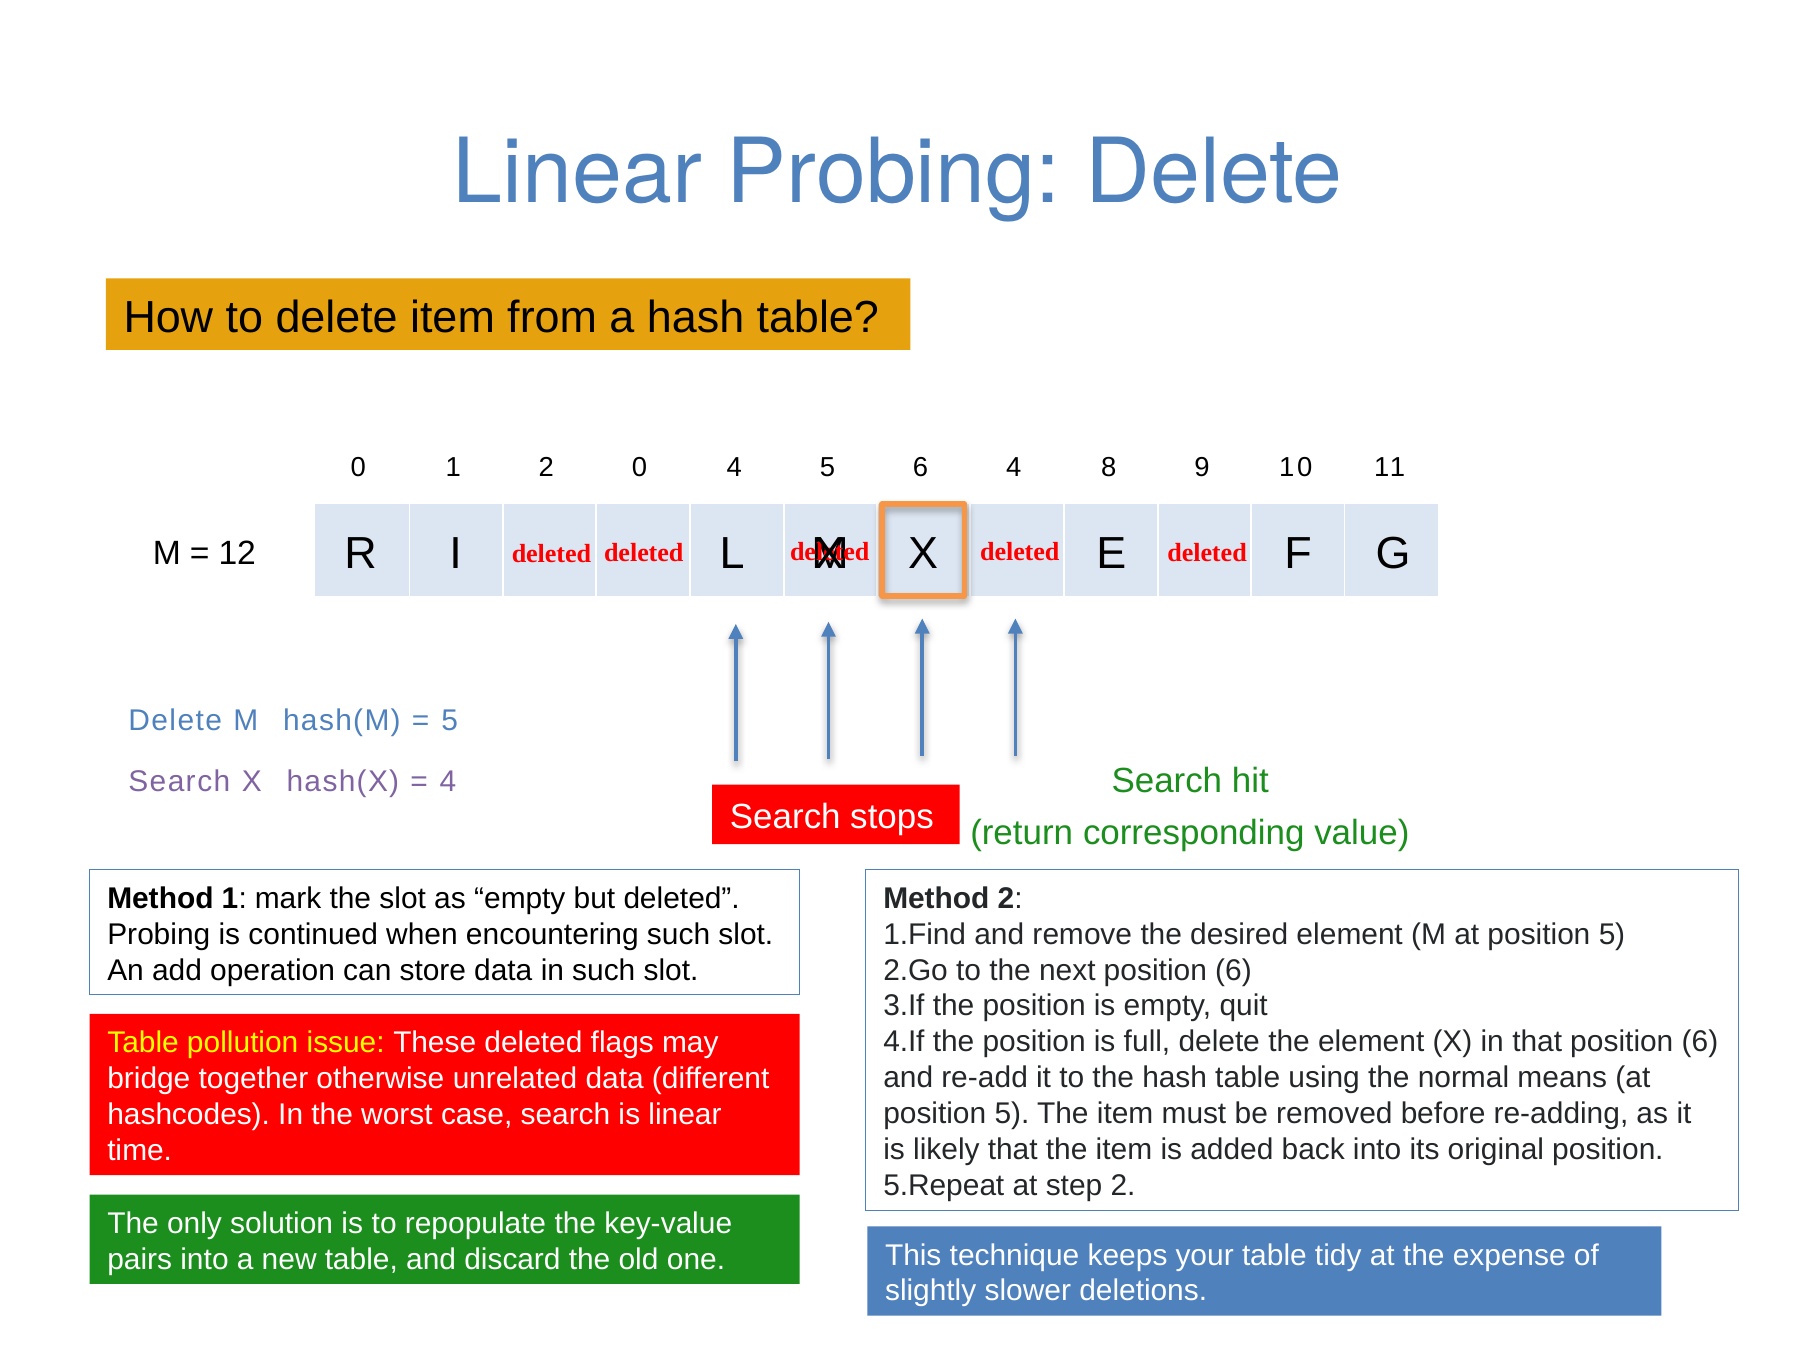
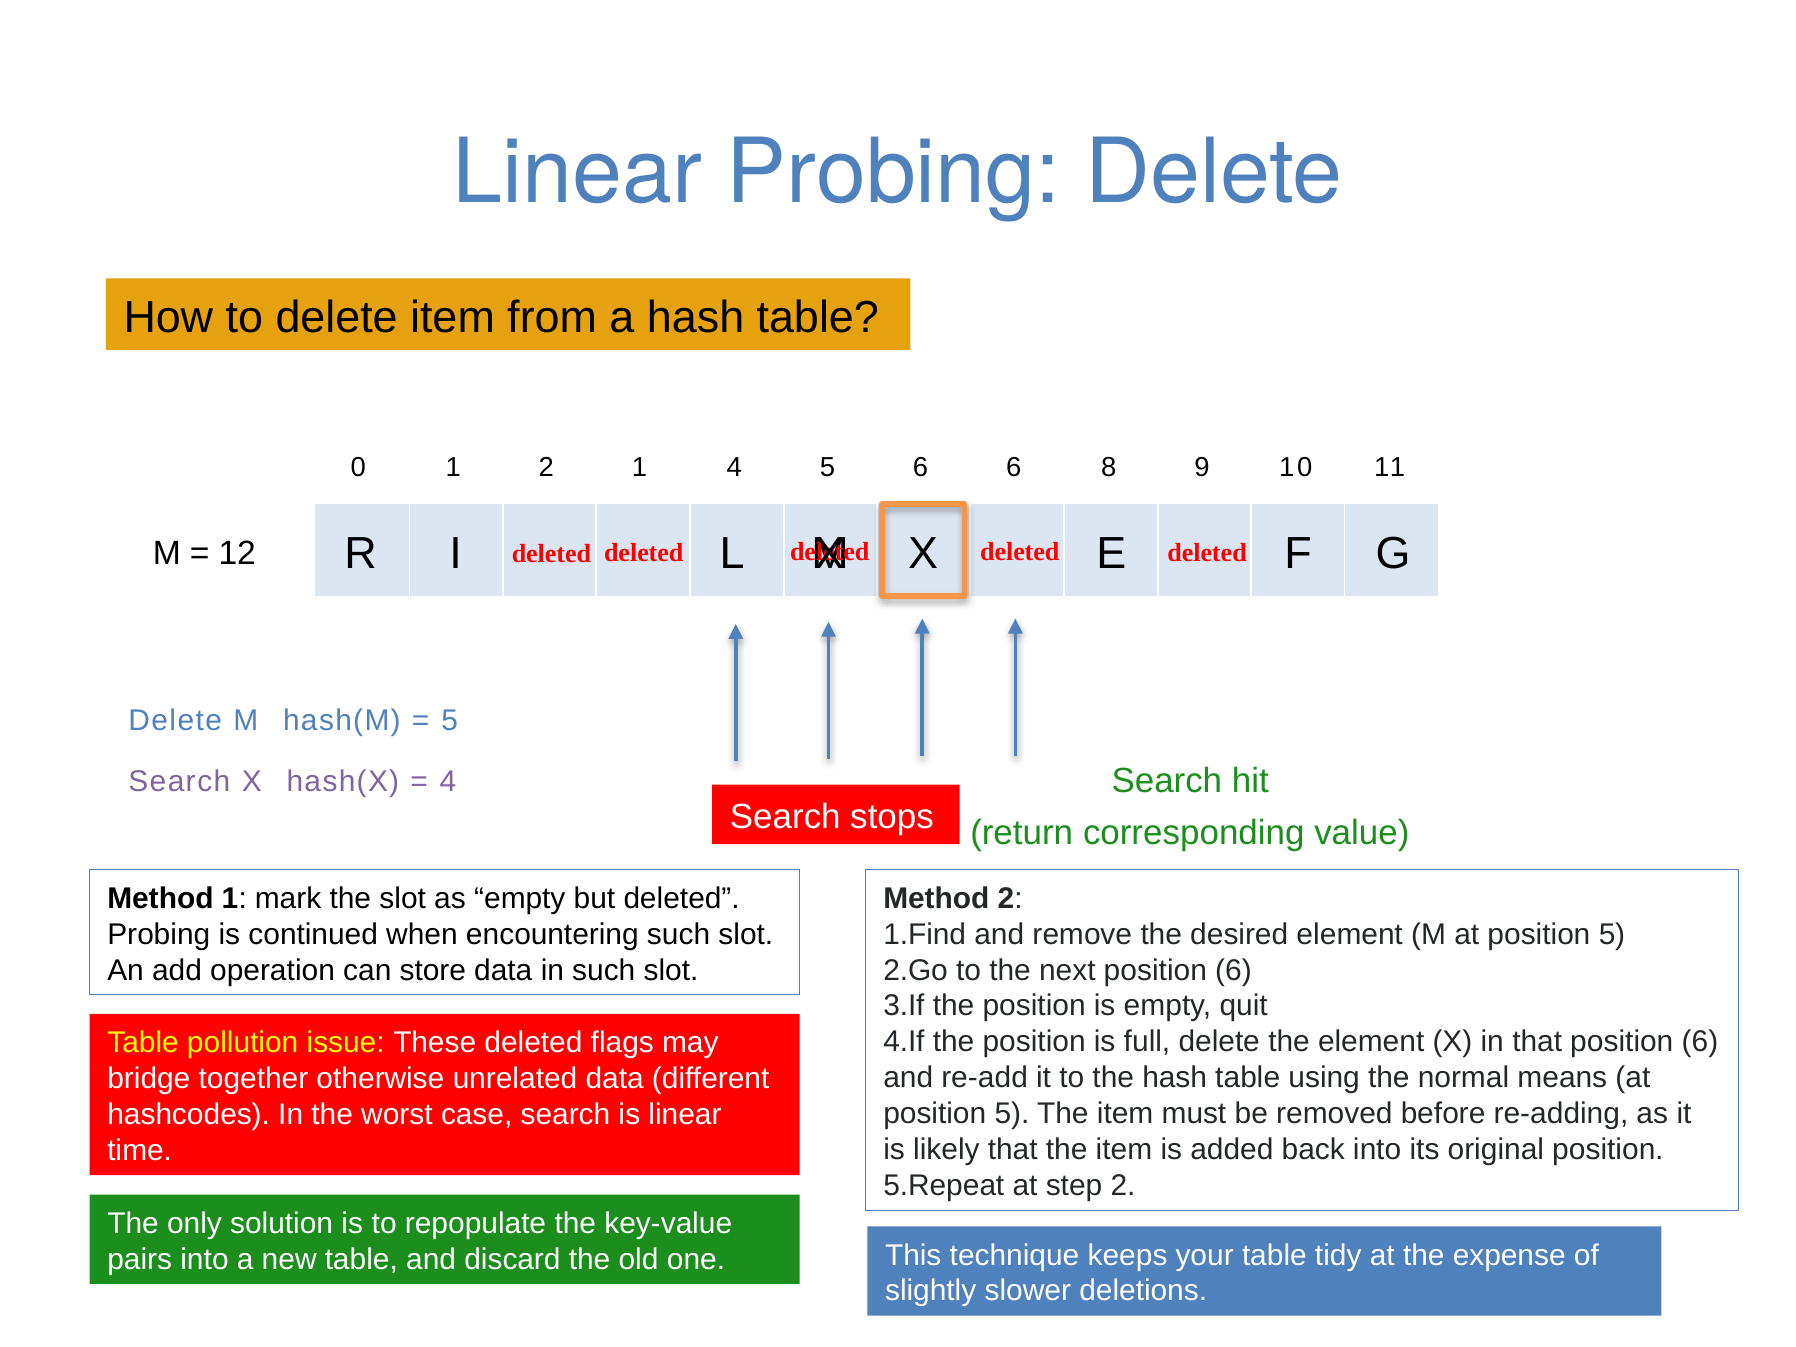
2 0: 0 -> 1
6 4: 4 -> 6
